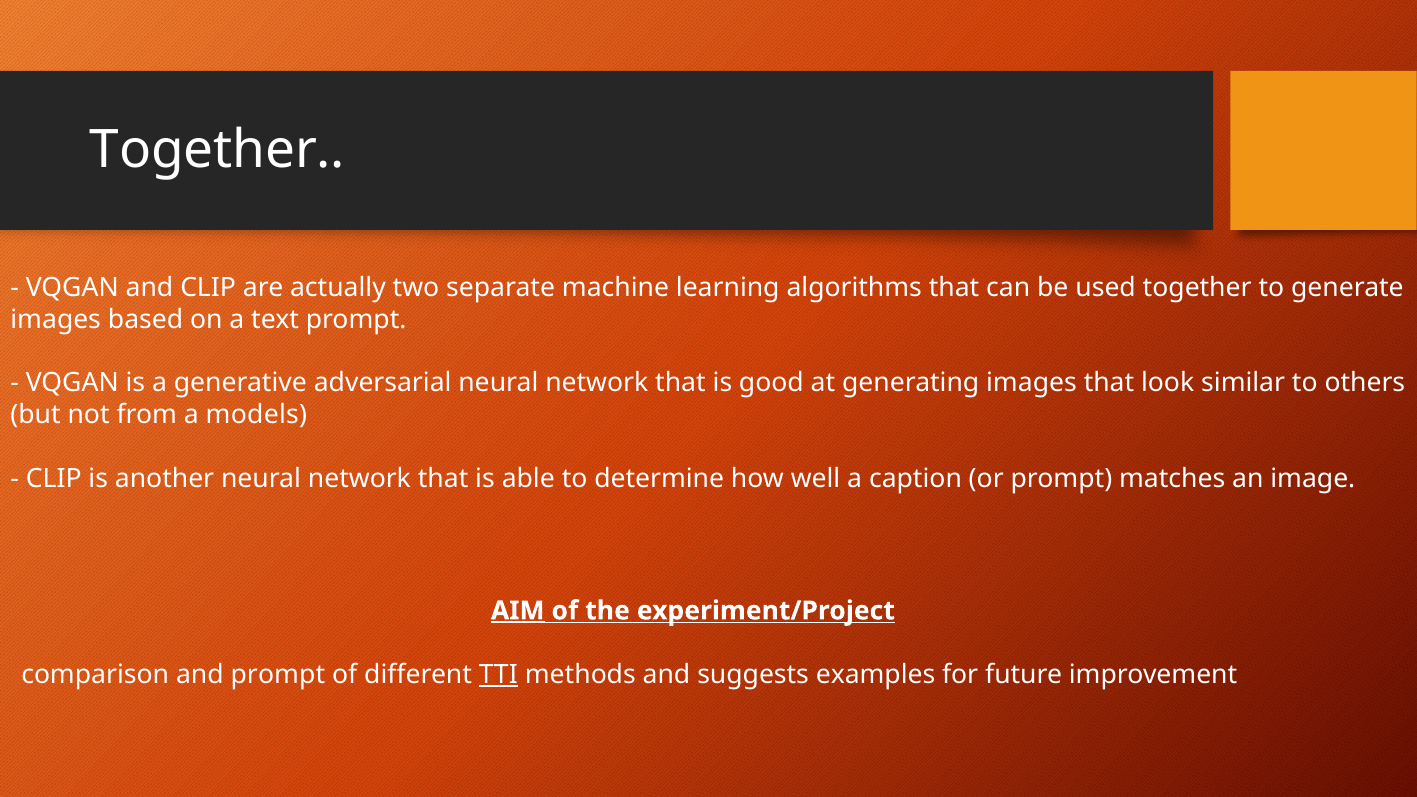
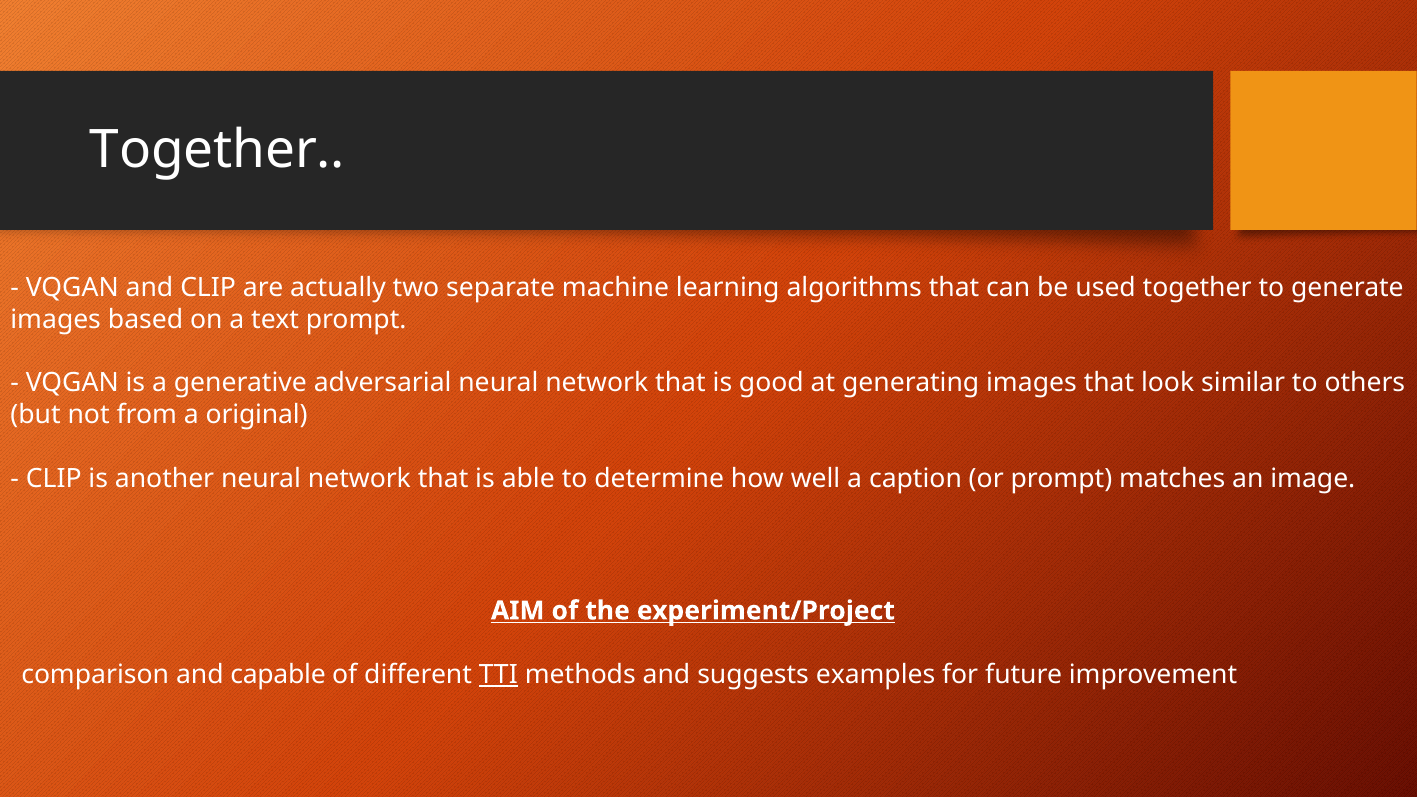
models: models -> original
AIM underline: present -> none
and prompt: prompt -> capable
